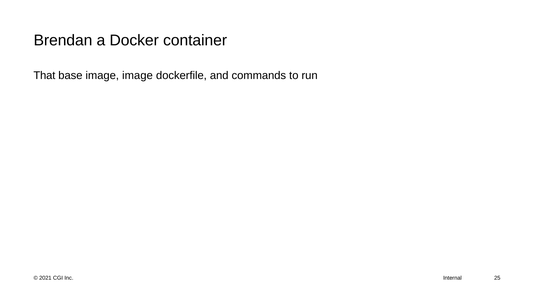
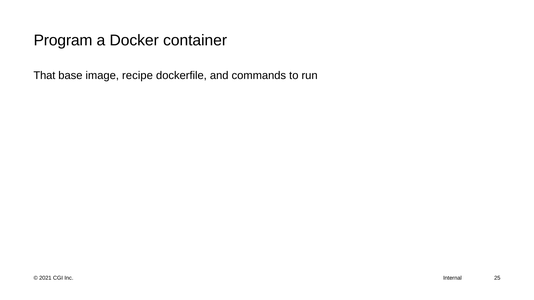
Brendan: Brendan -> Program
image image: image -> recipe
